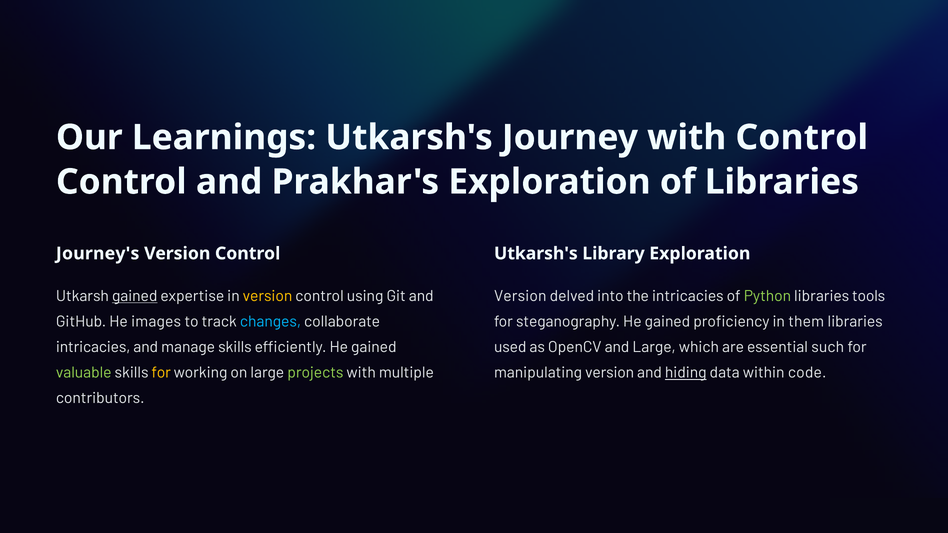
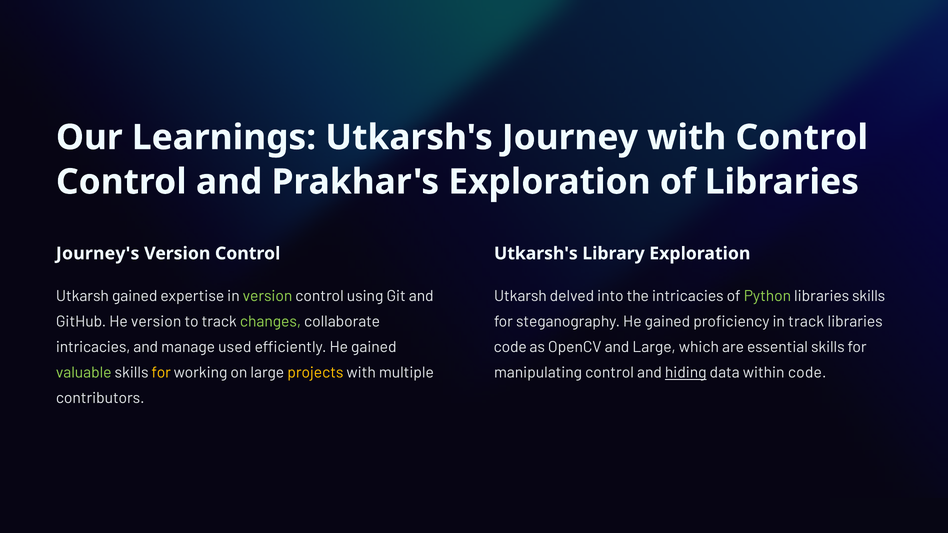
gained at (135, 296) underline: present -> none
version at (268, 296) colour: yellow -> light green
Version at (520, 296): Version -> Utkarsh
libraries tools: tools -> skills
He images: images -> version
changes colour: light blue -> light green
in them: them -> track
manage skills: skills -> used
used at (510, 347): used -> code
essential such: such -> skills
projects colour: light green -> yellow
manipulating version: version -> control
